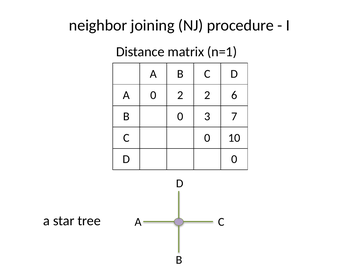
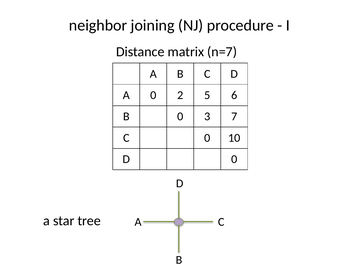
n=1: n=1 -> n=7
2 2: 2 -> 5
